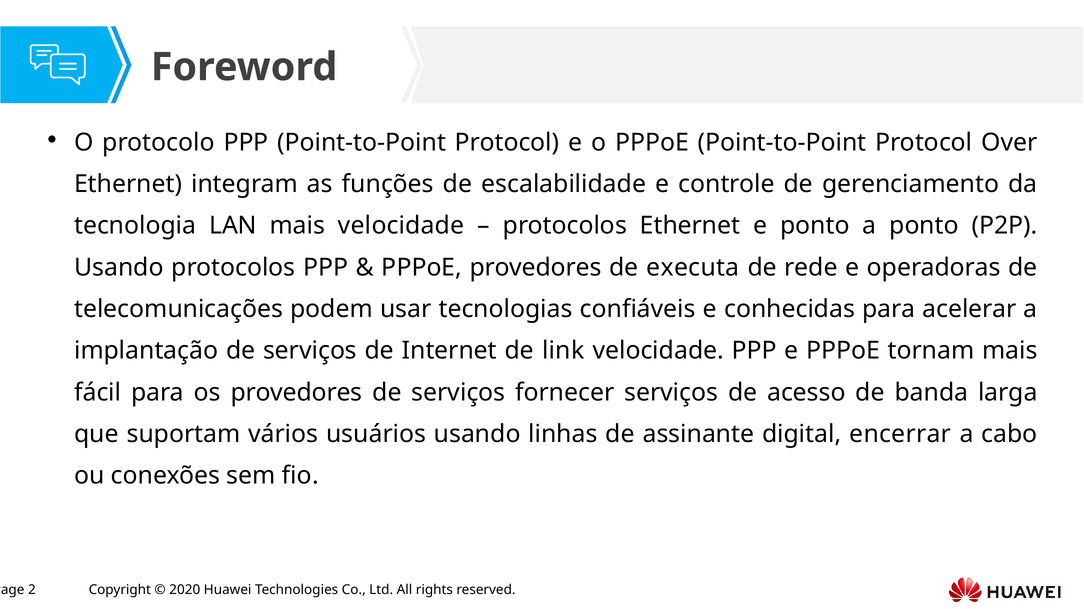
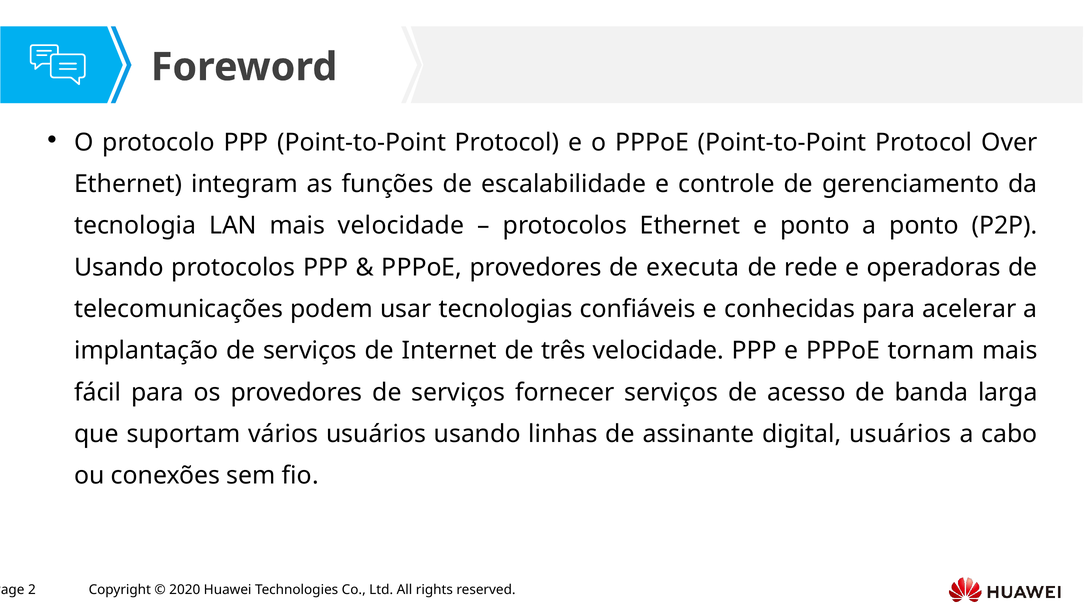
link: link -> três
digital encerrar: encerrar -> usuários
